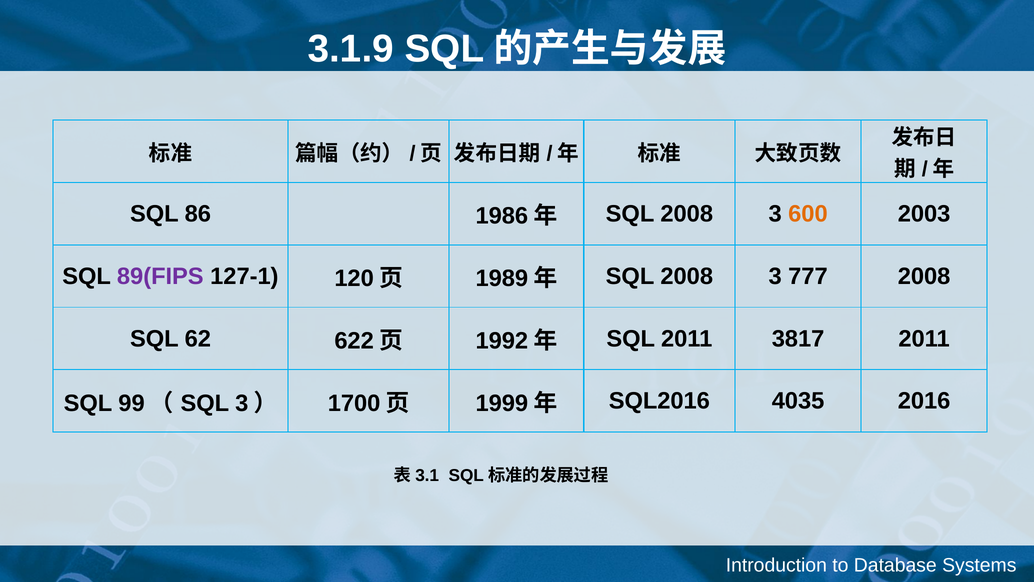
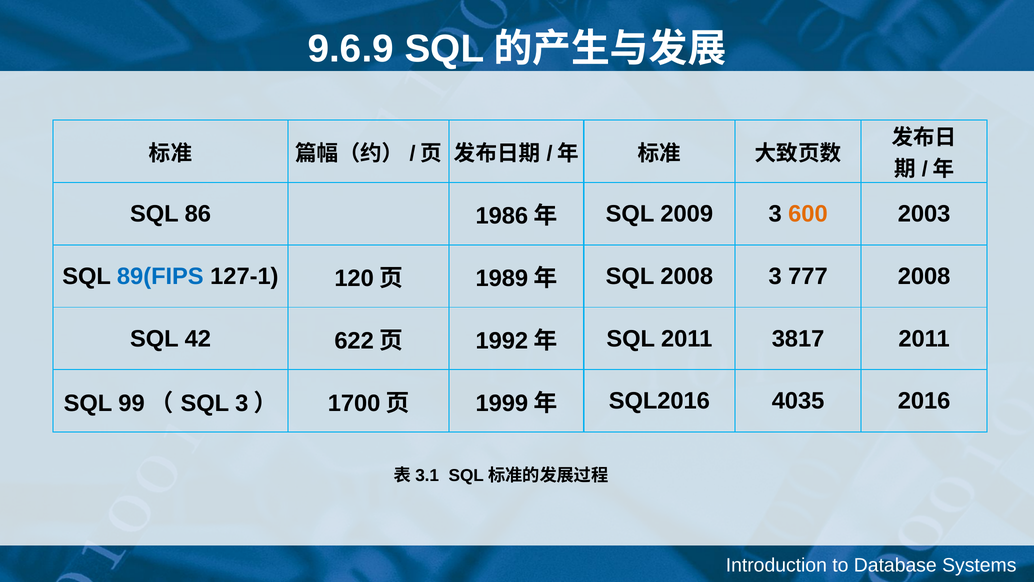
3.1.9: 3.1.9 -> 9.6.9
2008 at (687, 214): 2008 -> 2009
89(FIPS colour: purple -> blue
62: 62 -> 42
